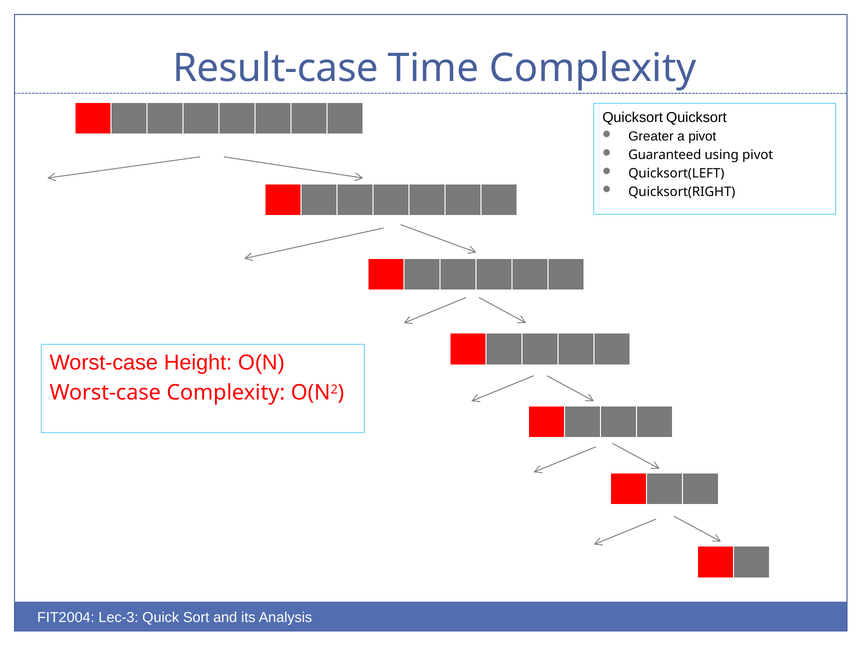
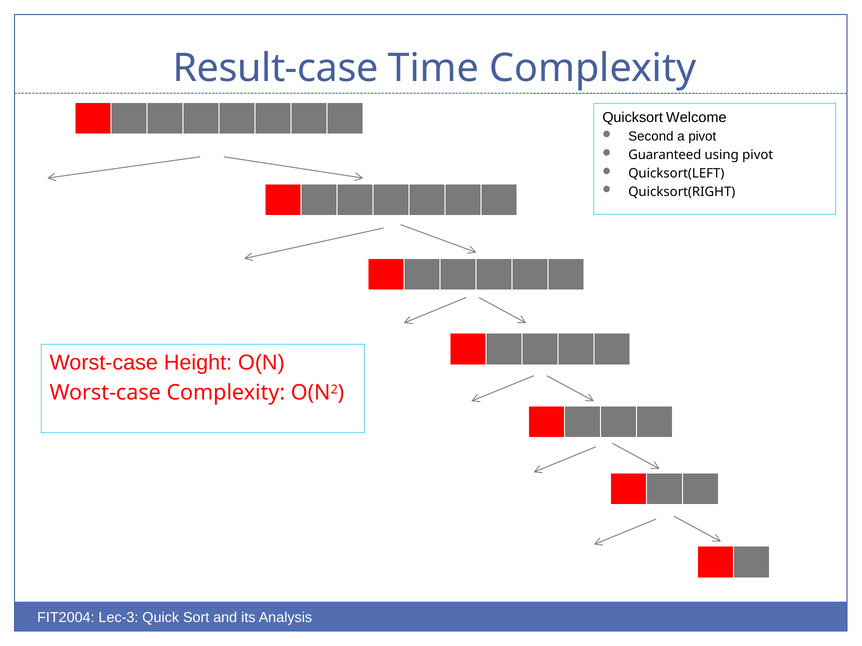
Quicksort Quicksort: Quicksort -> Welcome
Greater: Greater -> Second
